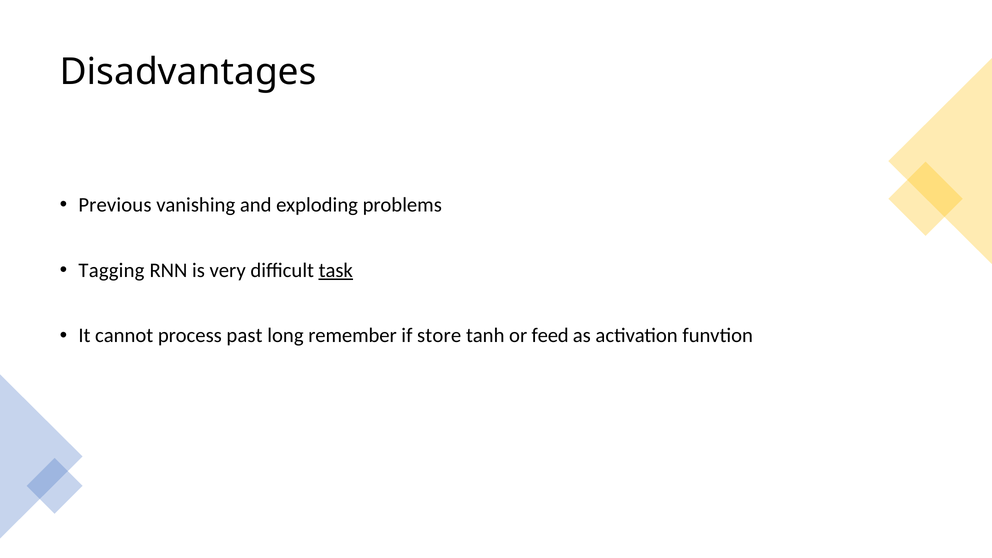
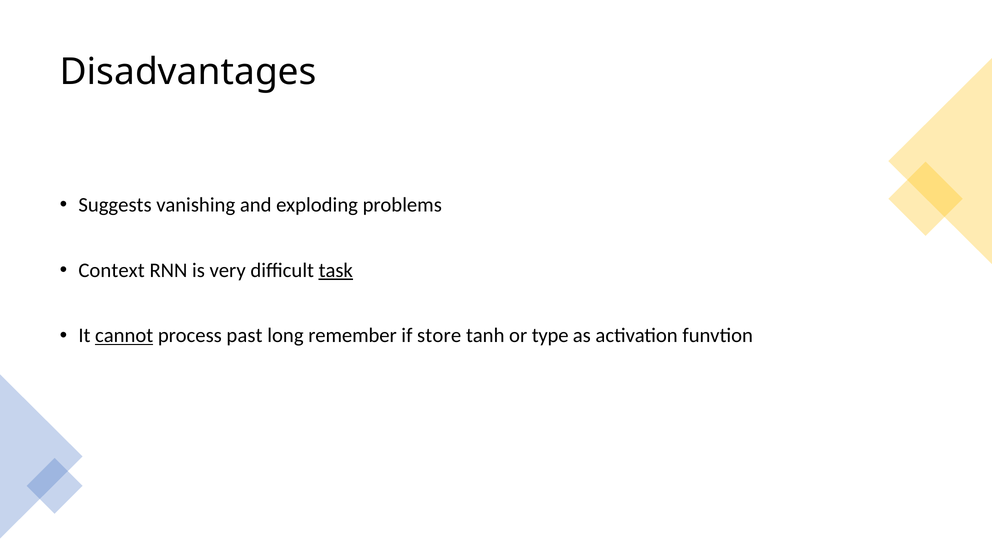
Previous: Previous -> Suggests
Tagging: Tagging -> Context
cannot underline: none -> present
feed: feed -> type
